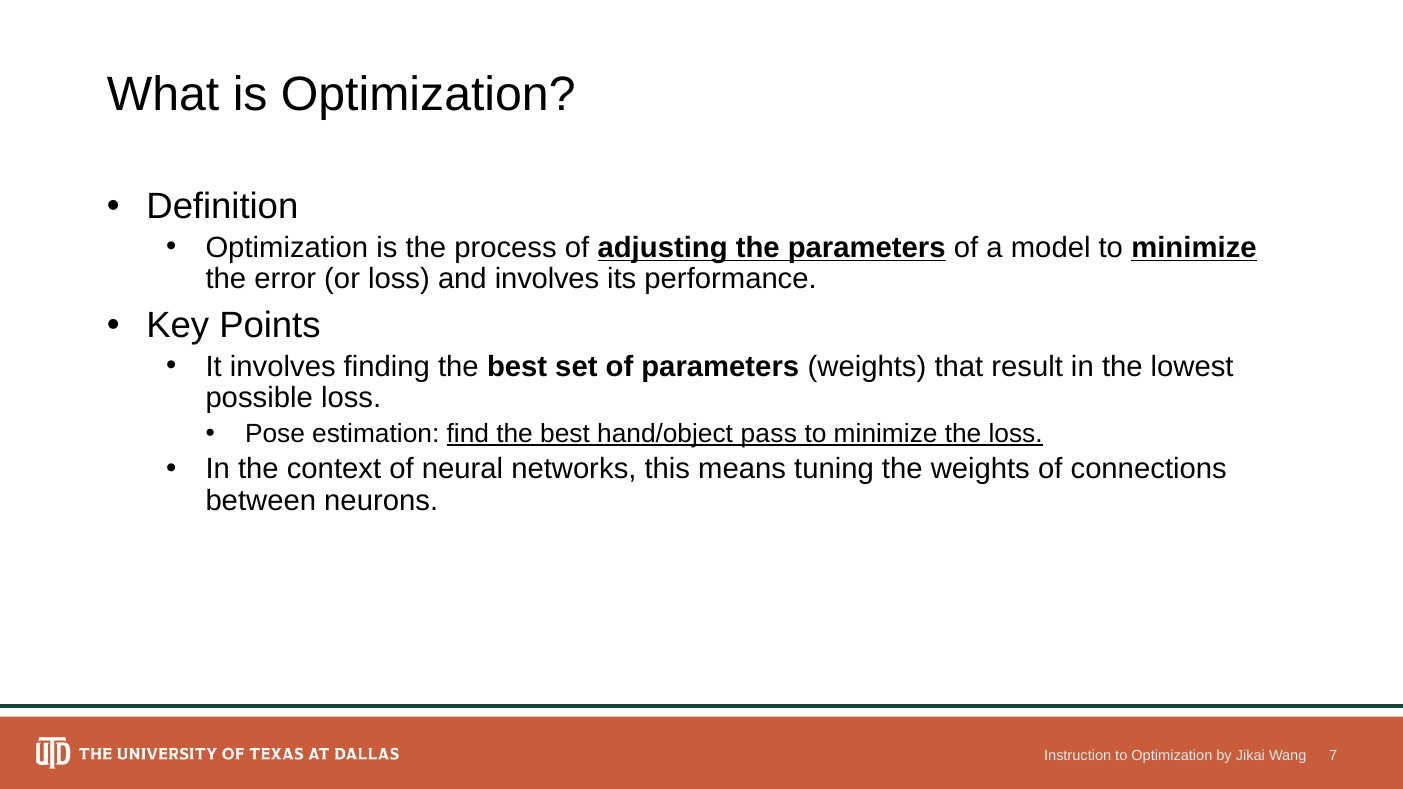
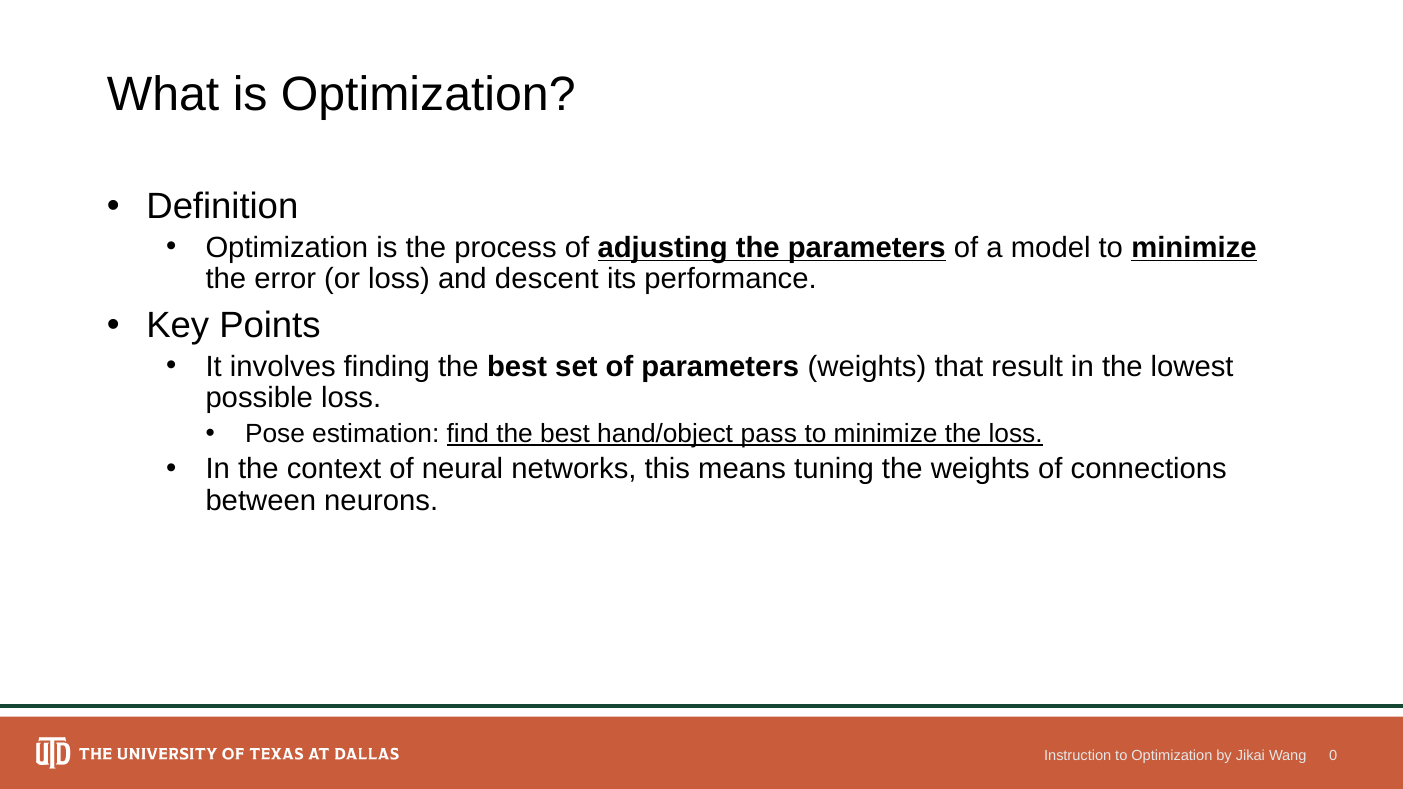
and involves: involves -> descent
7: 7 -> 0
